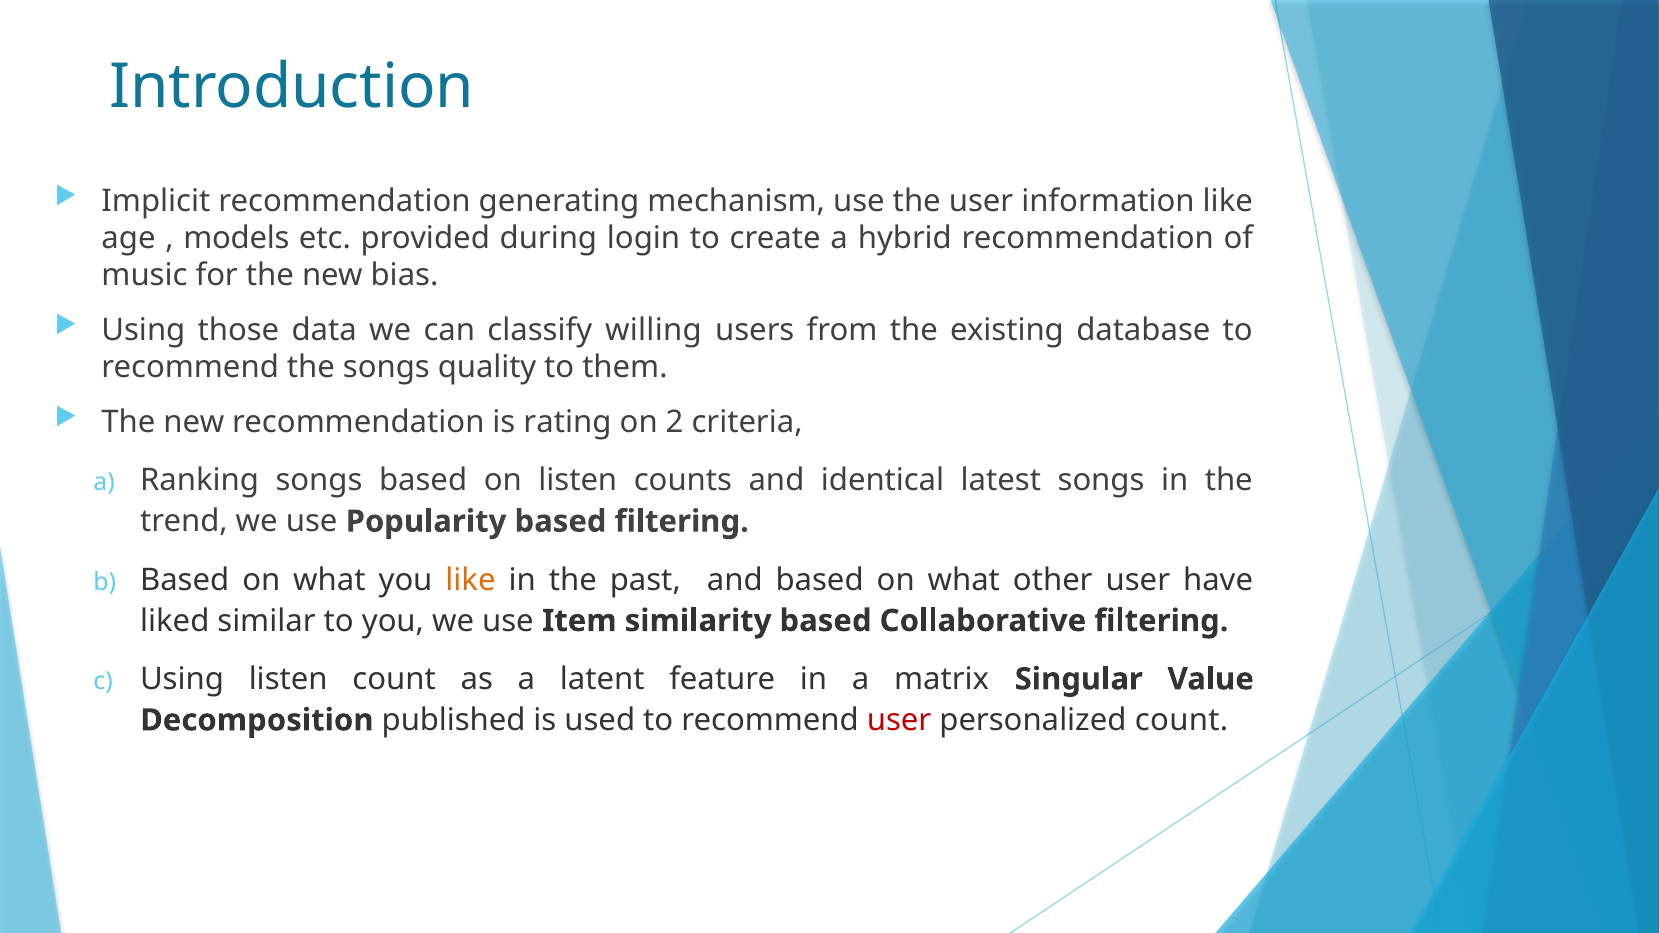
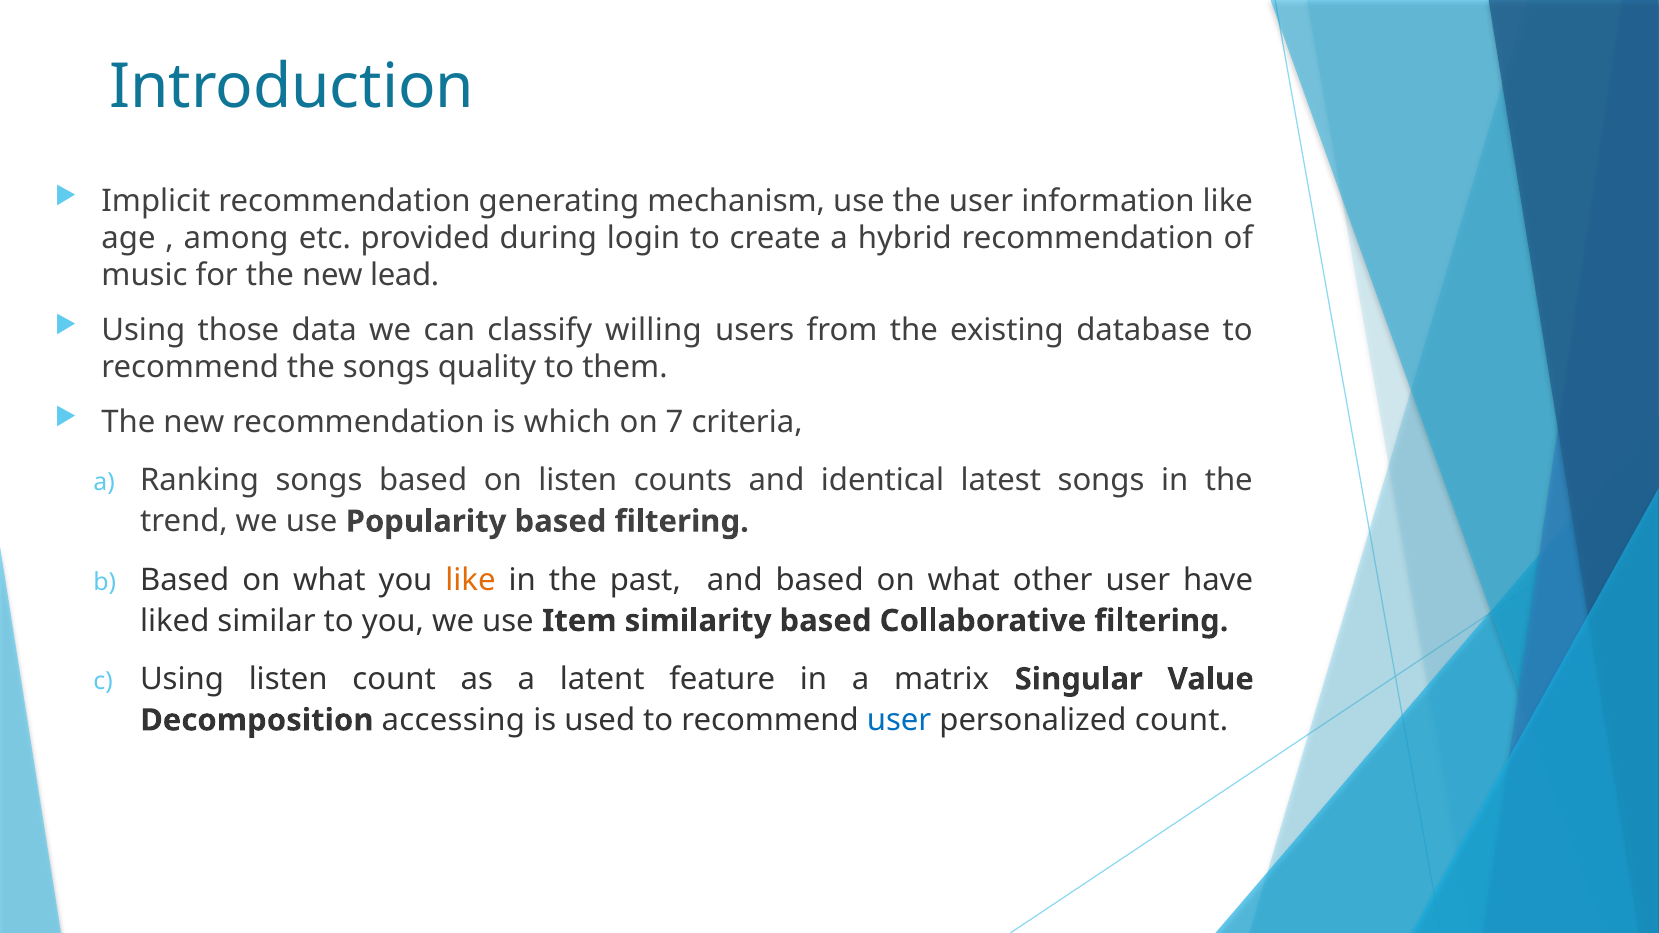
models: models -> among
bias: bias -> lead
rating: rating -> which
2: 2 -> 7
published: published -> accessing
user at (899, 720) colour: red -> blue
